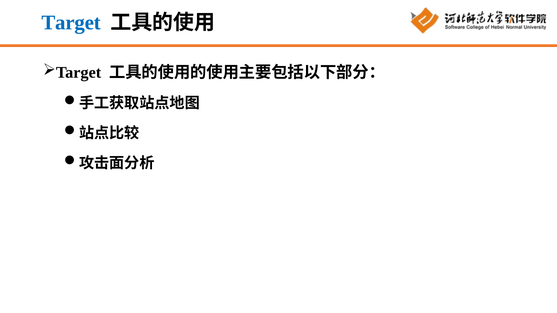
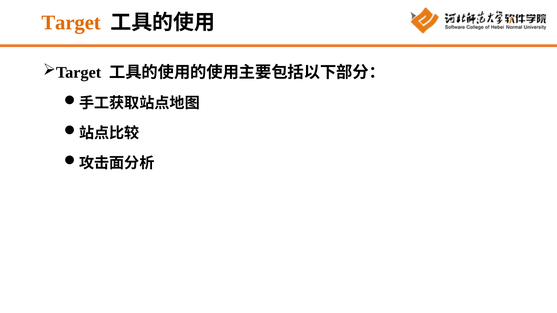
Target colour: blue -> orange
